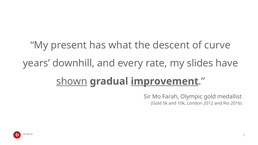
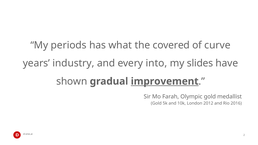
present: present -> periods
descent: descent -> covered
downhill: downhill -> industry
rate: rate -> into
shown underline: present -> none
